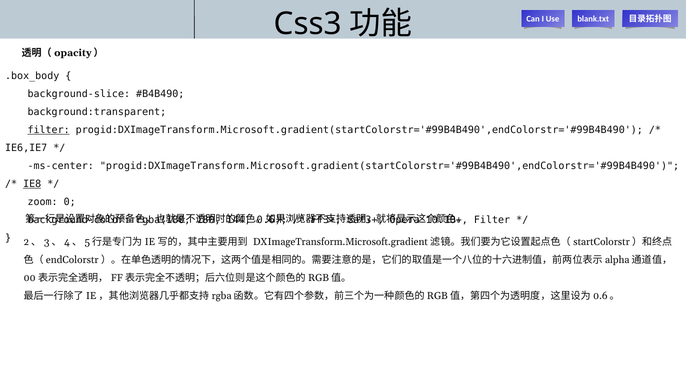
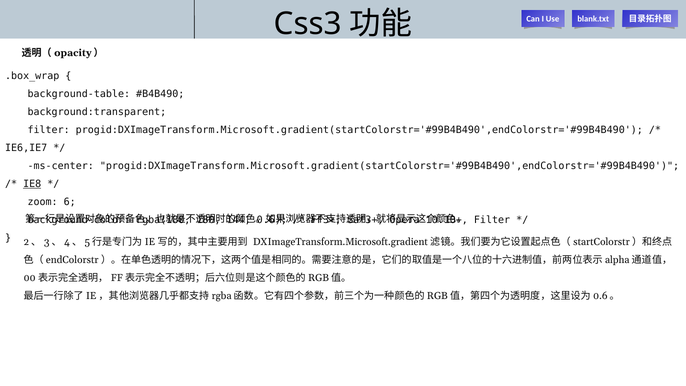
.box_body: .box_body -> .box_wrap
background-slice: background-slice -> background-table
filter at (49, 130) underline: present -> none
0: 0 -> 6
